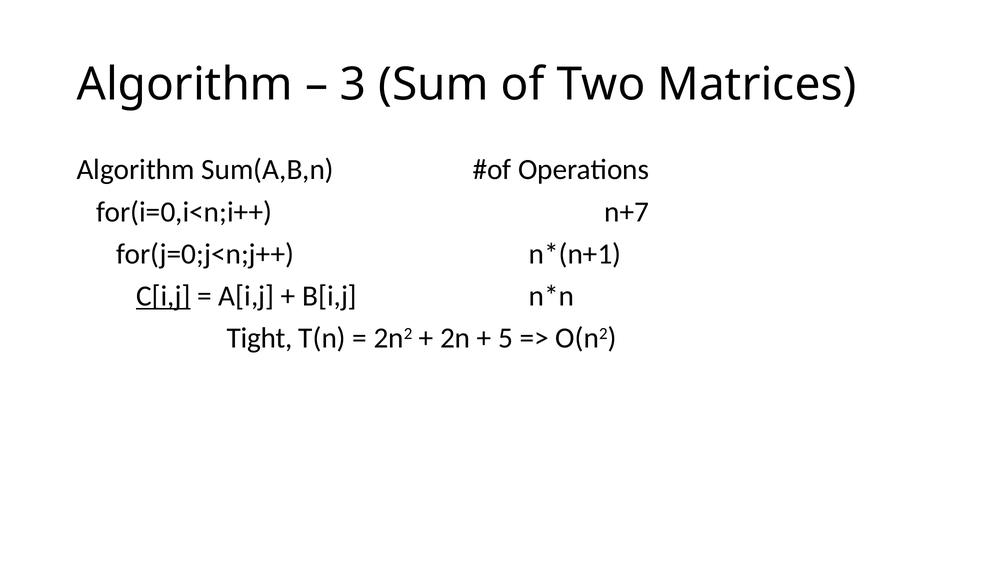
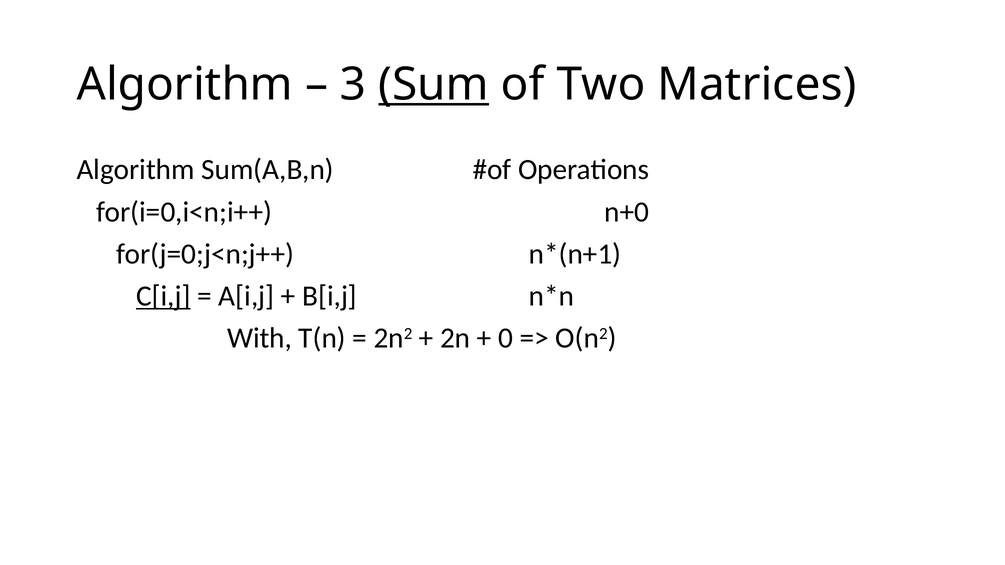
Sum underline: none -> present
n+7: n+7 -> n+0
Tight: Tight -> With
5: 5 -> 0
